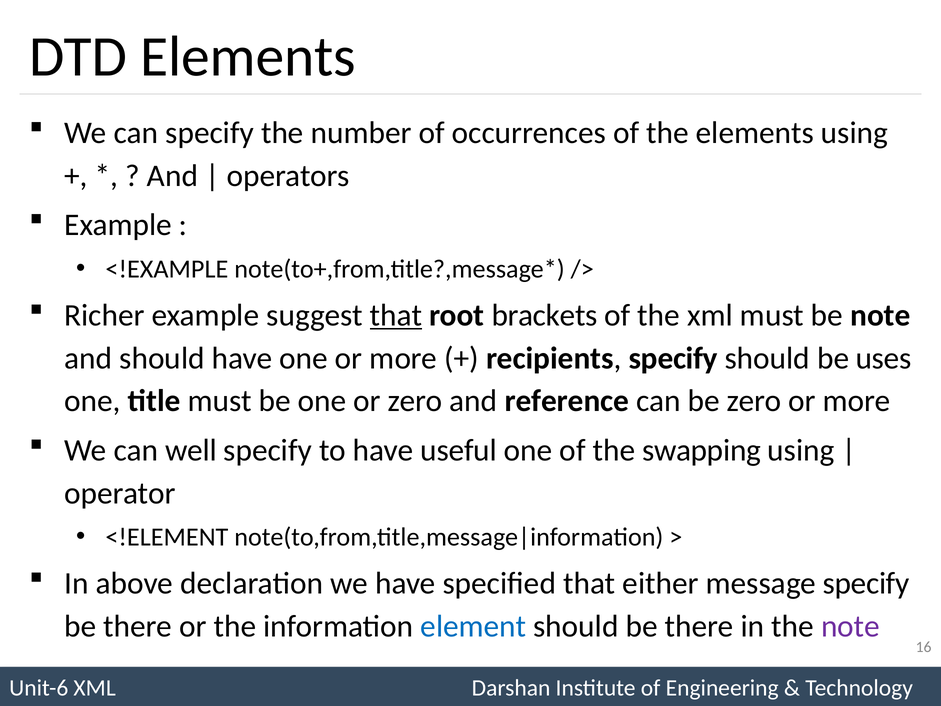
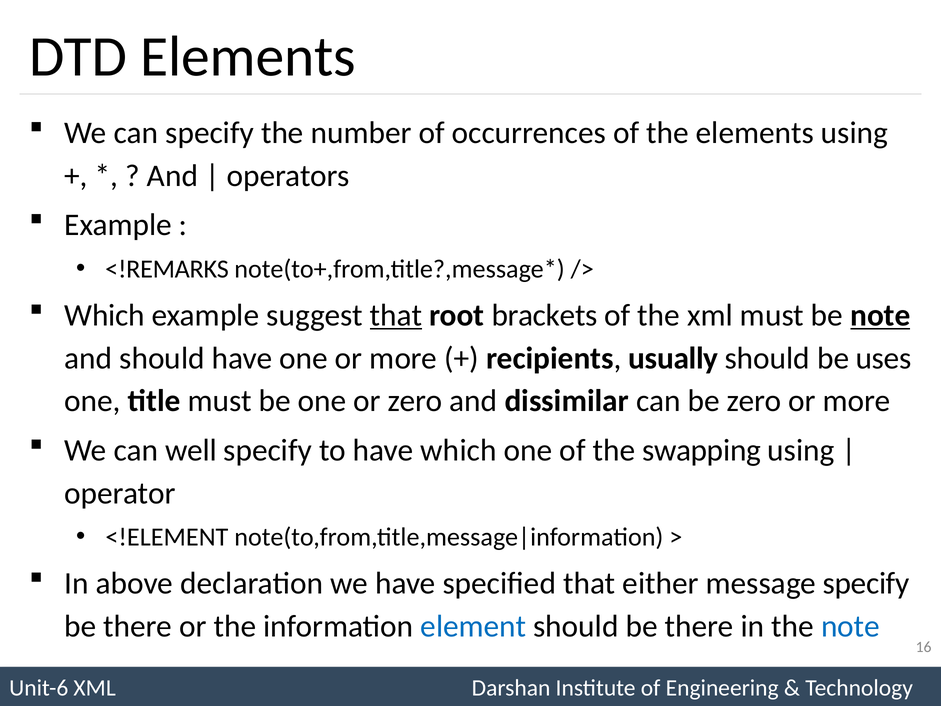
<!EXAMPLE: <!EXAMPLE -> <!REMARKS
Richer at (104, 315): Richer -> Which
note at (880, 315) underline: none -> present
recipients specify: specify -> usually
reference: reference -> dissimilar
have useful: useful -> which
note at (850, 626) colour: purple -> blue
